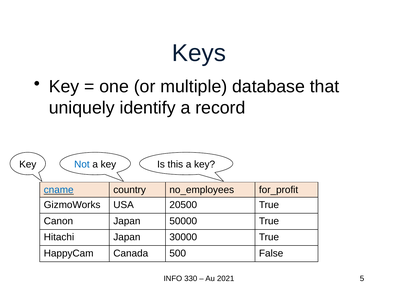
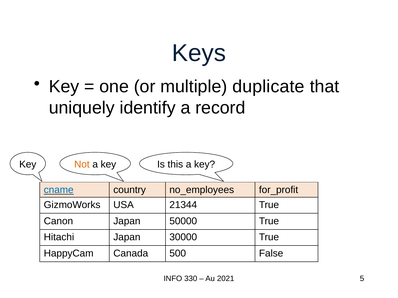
database: database -> duplicate
Not colour: blue -> orange
20500: 20500 -> 21344
